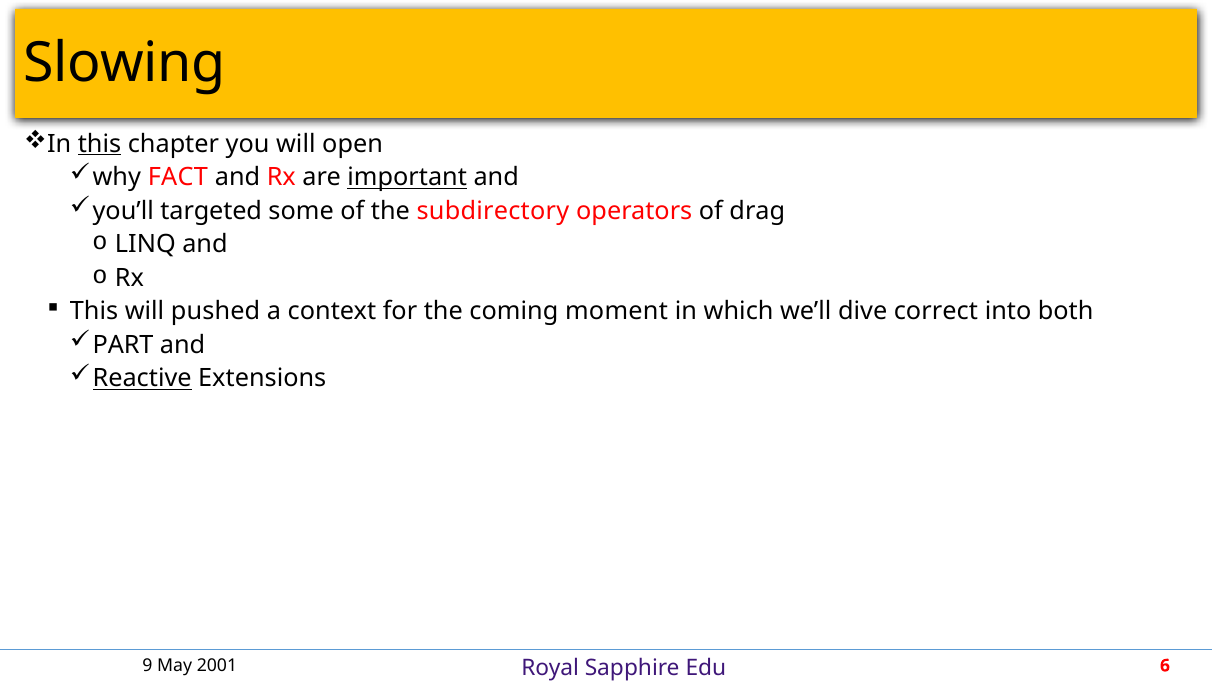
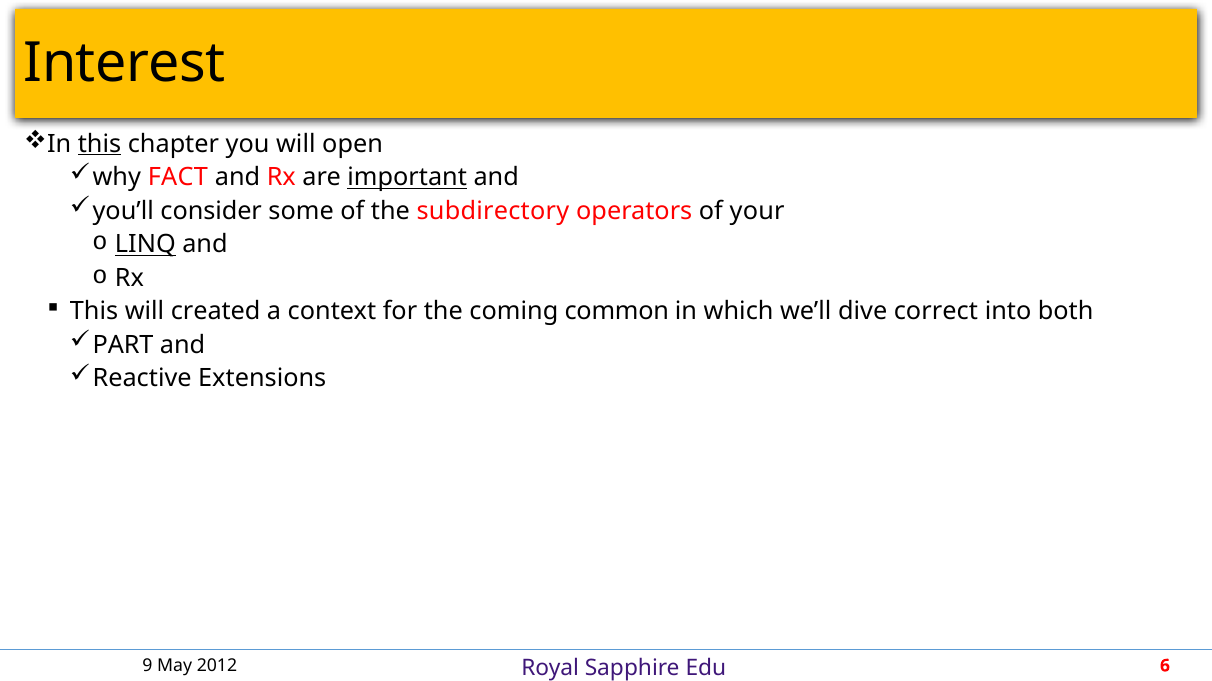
Slowing: Slowing -> Interest
targeted: targeted -> consider
drag: drag -> your
LINQ underline: none -> present
pushed: pushed -> created
moment: moment -> common
Reactive underline: present -> none
2001: 2001 -> 2012
